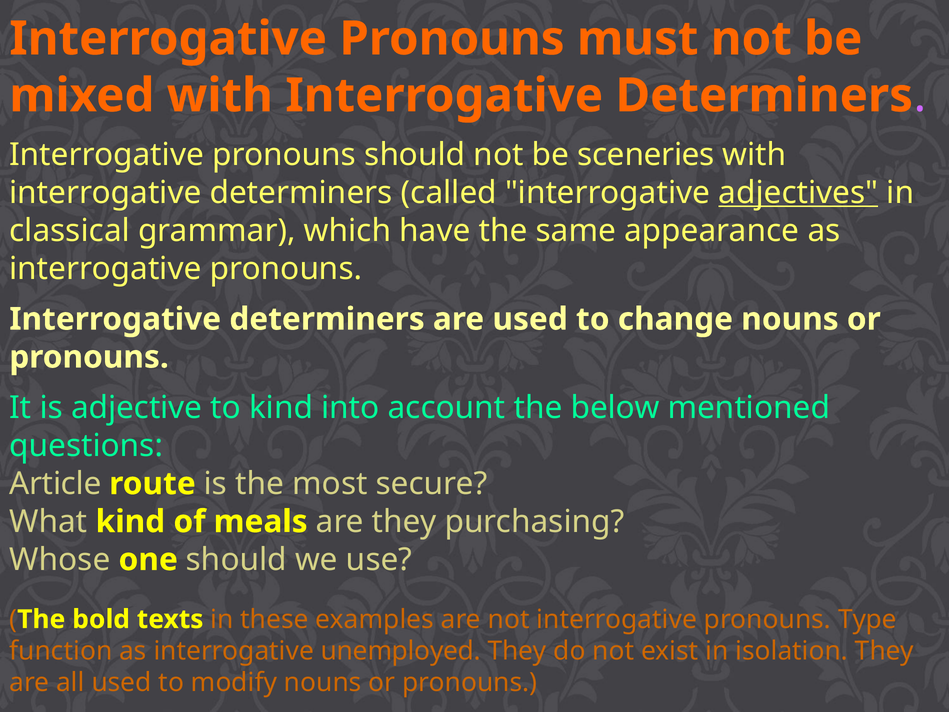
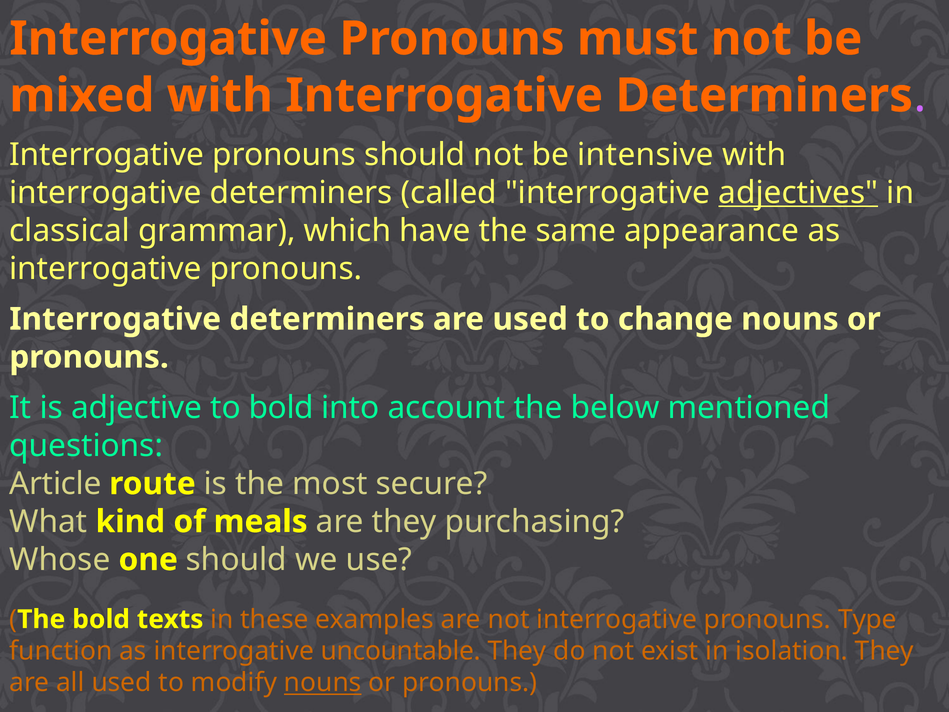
sceneries: sceneries -> intensive
to kind: kind -> bold
unemployed: unemployed -> uncountable
nouns at (323, 682) underline: none -> present
